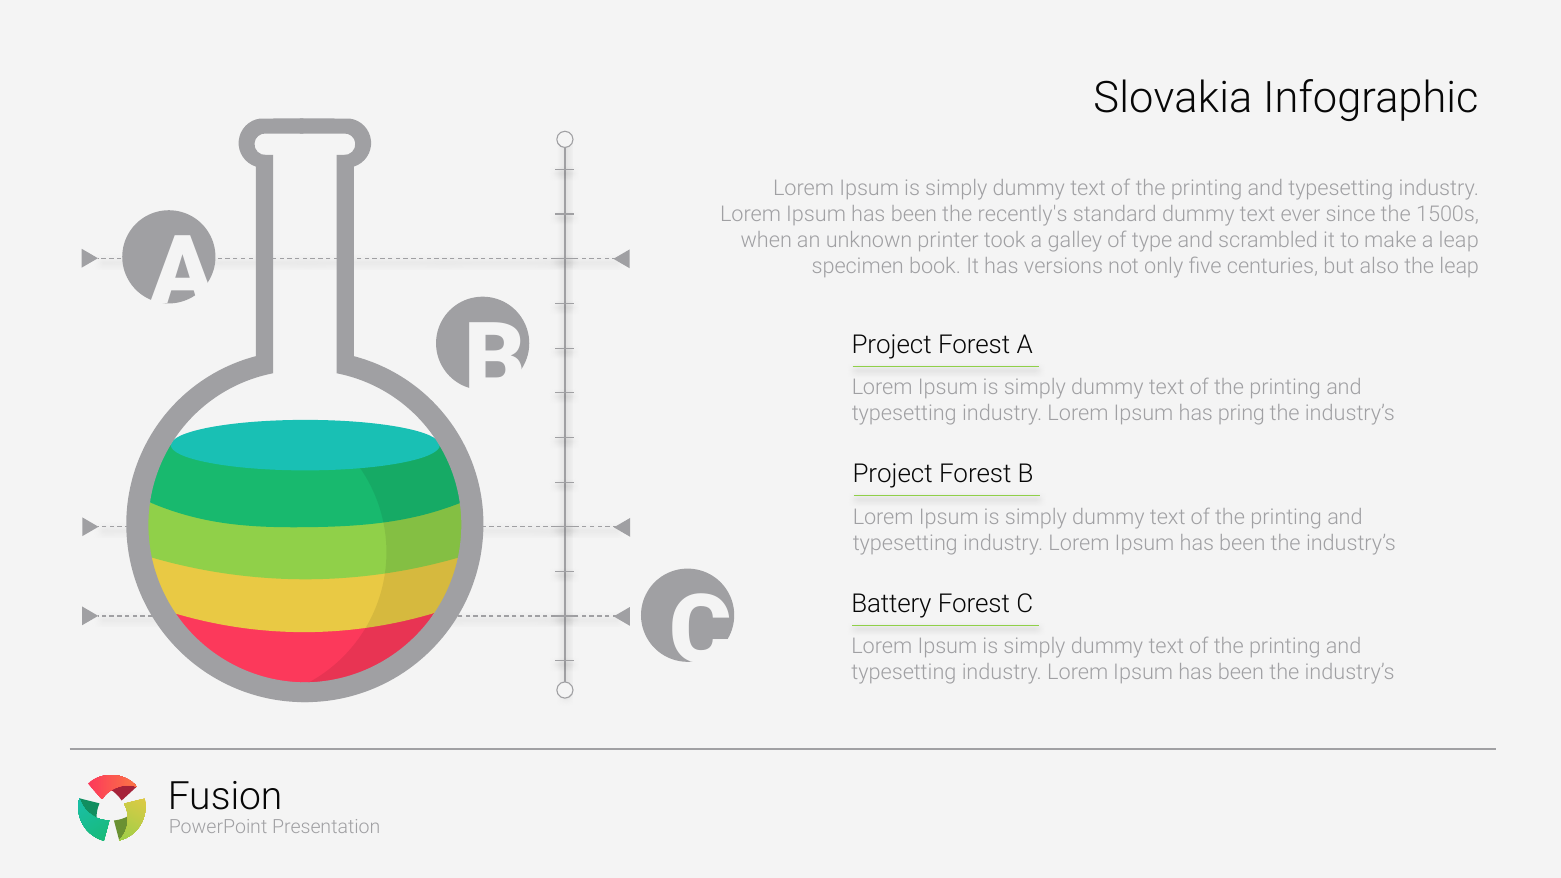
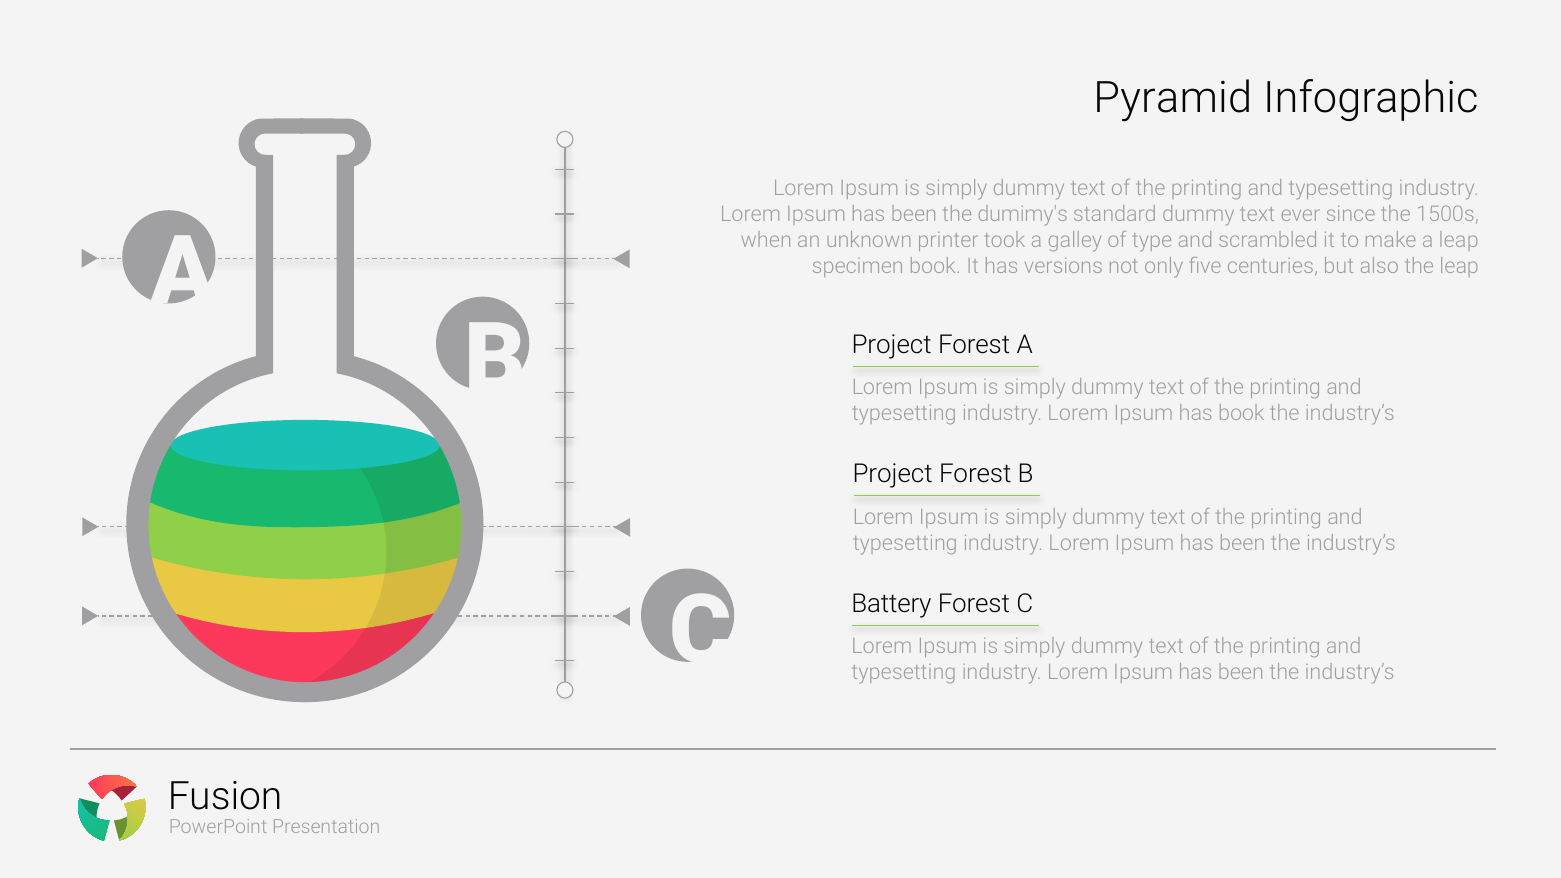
Slovakia: Slovakia -> Pyramid
recently's: recently's -> dumimy's
has pring: pring -> book
